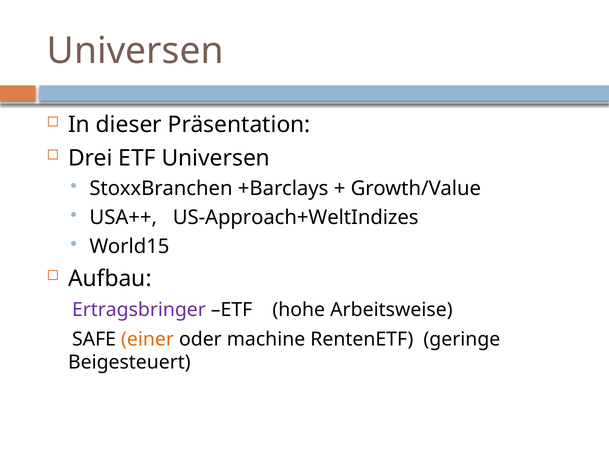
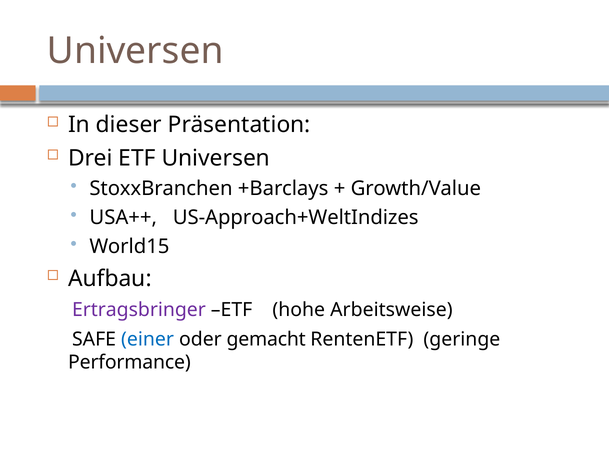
einer colour: orange -> blue
machine: machine -> gemacht
Beigesteuert: Beigesteuert -> Performance
